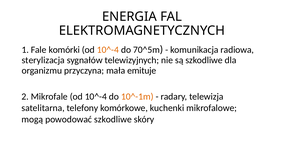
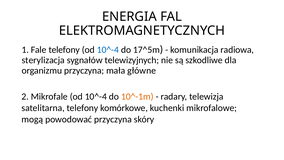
Fale komórki: komórki -> telefony
10^-4 at (108, 50) colour: orange -> blue
70^5m: 70^5m -> 17^5m
emituje: emituje -> główne
powodować szkodliwe: szkodliwe -> przyczyna
